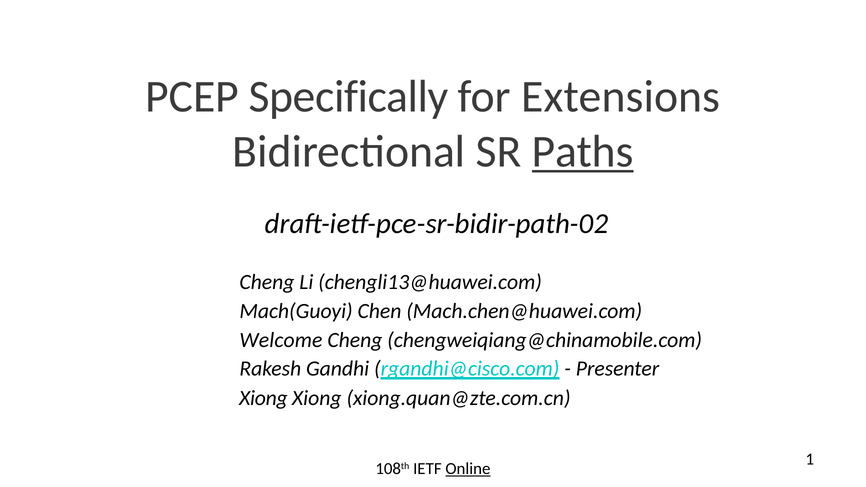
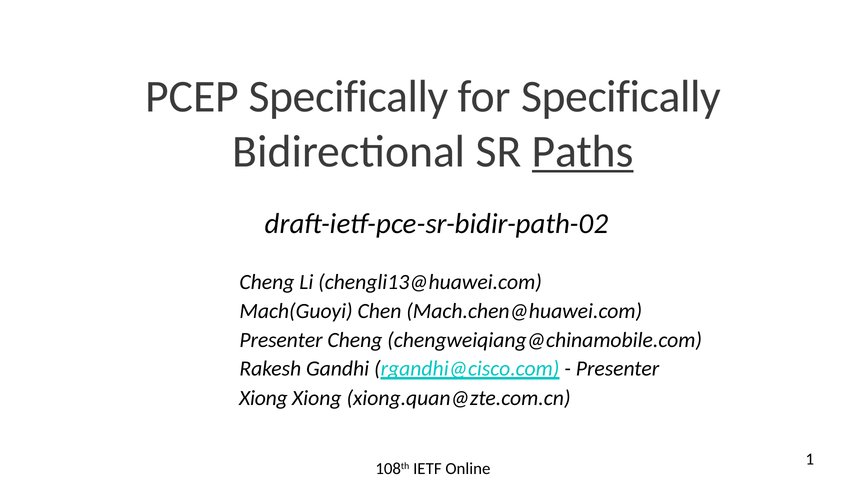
for Extensions: Extensions -> Specifically
Welcome at (281, 340): Welcome -> Presenter
Online underline: present -> none
